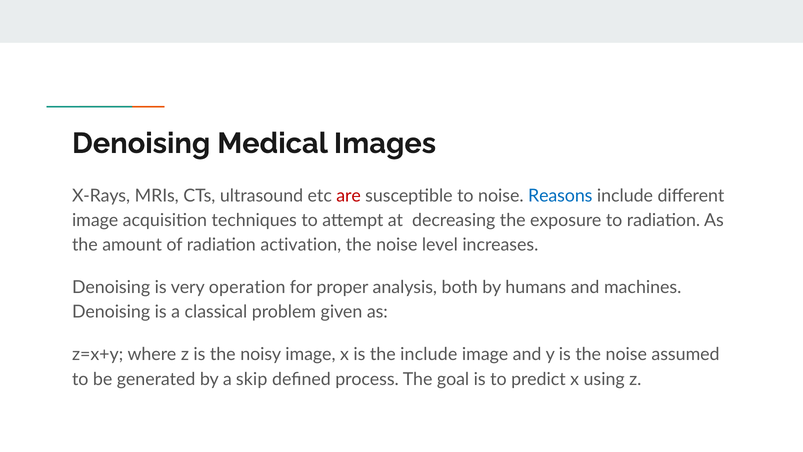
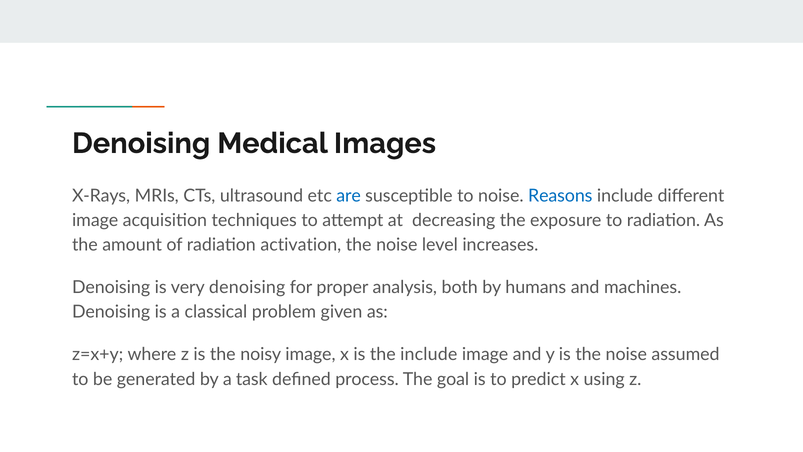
are colour: red -> blue
very operation: operation -> denoising
skip: skip -> task
